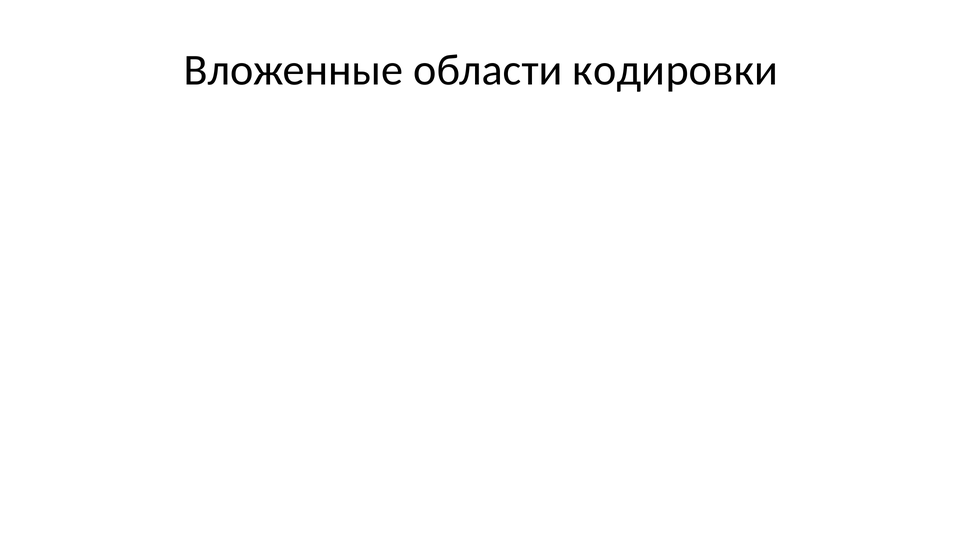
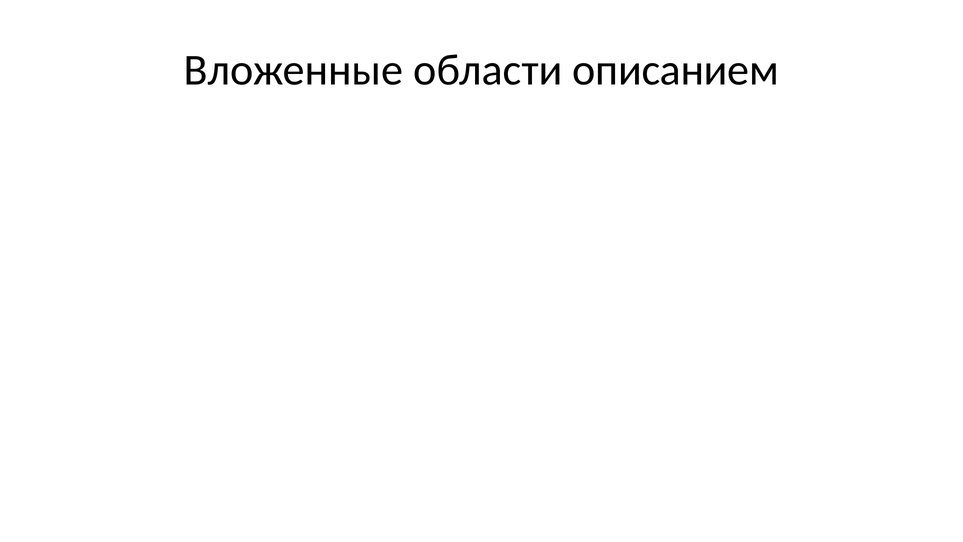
кодировки: кодировки -> описанием
